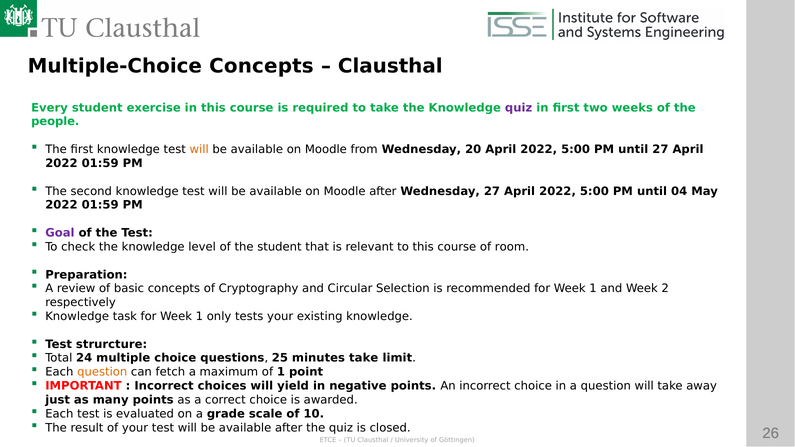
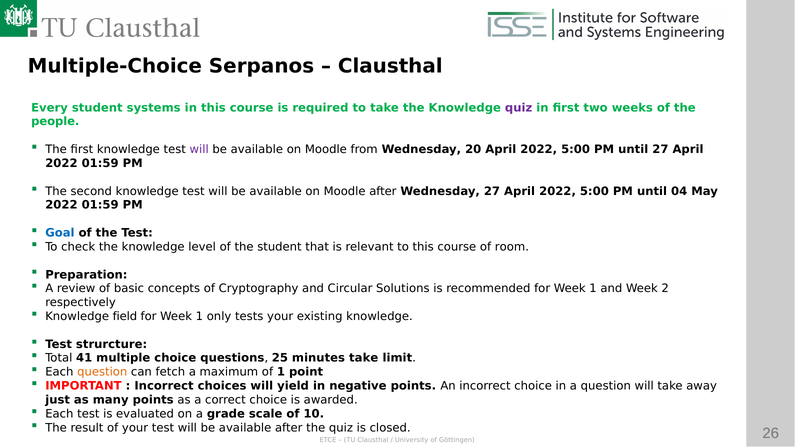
Multiple-Choice Concepts: Concepts -> Serpanos
exercise: exercise -> systems
will at (199, 150) colour: orange -> purple
Goal colour: purple -> blue
Selection: Selection -> Solutions
task: task -> field
24: 24 -> 41
